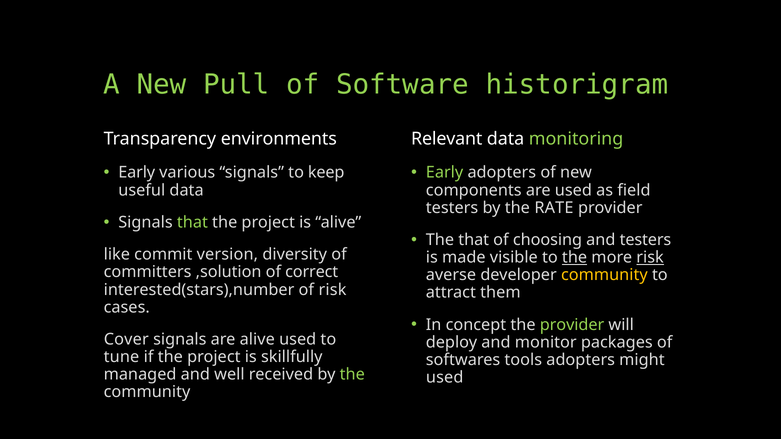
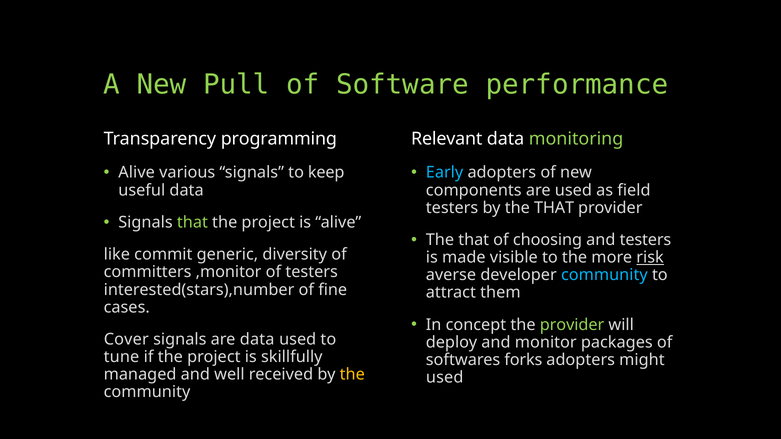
historigram: historigram -> performance
environments: environments -> programming
Early at (137, 173): Early -> Alive
Early at (445, 173) colour: light green -> light blue
by the RATE: RATE -> THAT
version: version -> generic
the at (575, 258) underline: present -> none
,solution: ,solution -> ,monitor
of correct: correct -> testers
community at (604, 275) colour: yellow -> light blue
of risk: risk -> fine
are alive: alive -> data
tools: tools -> forks
the at (352, 375) colour: light green -> yellow
